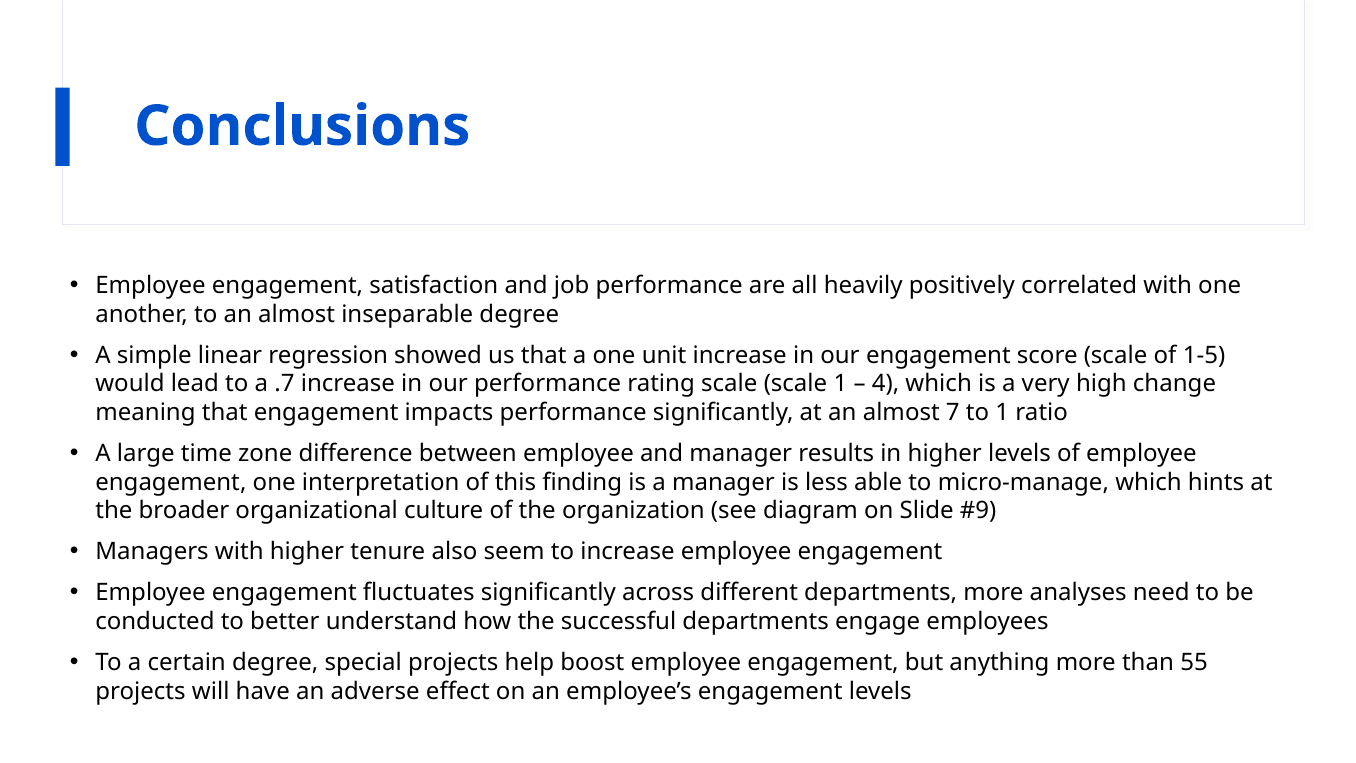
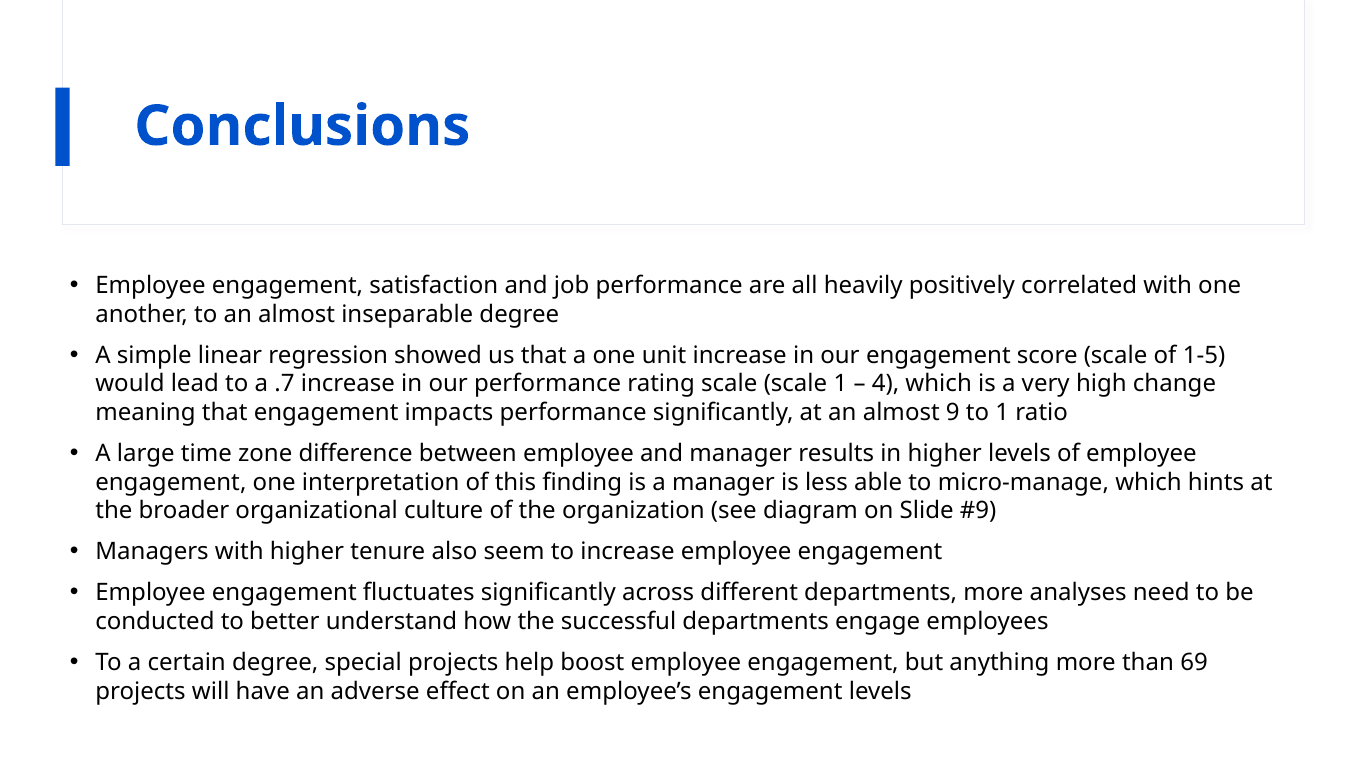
7: 7 -> 9
55: 55 -> 69
